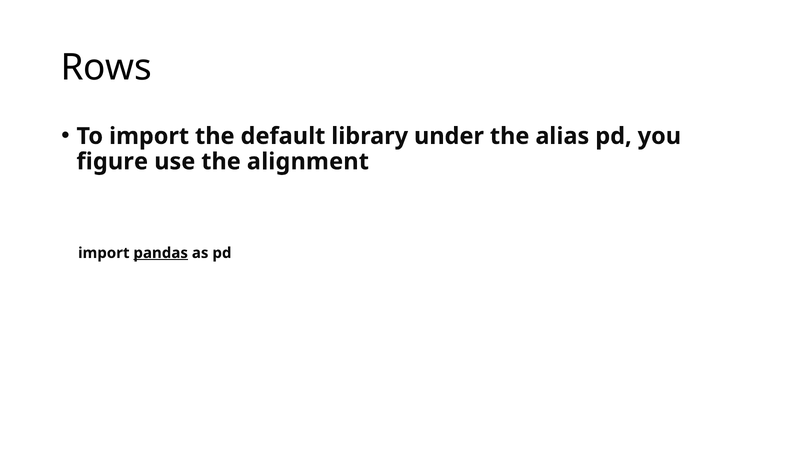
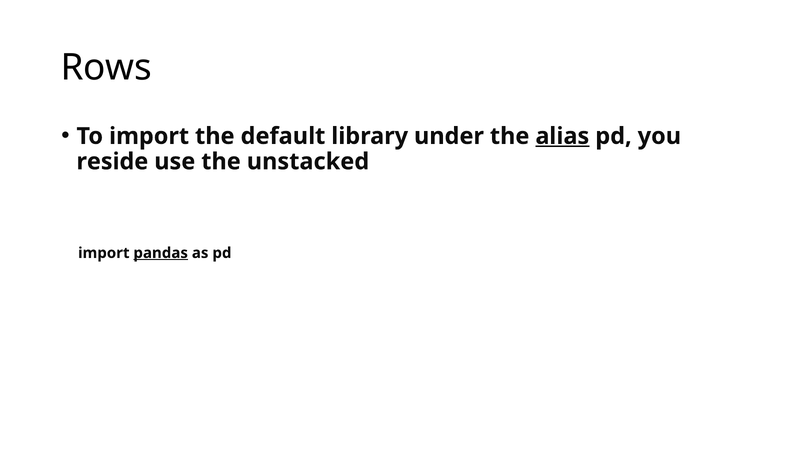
alias underline: none -> present
figure: figure -> reside
alignment: alignment -> unstacked
